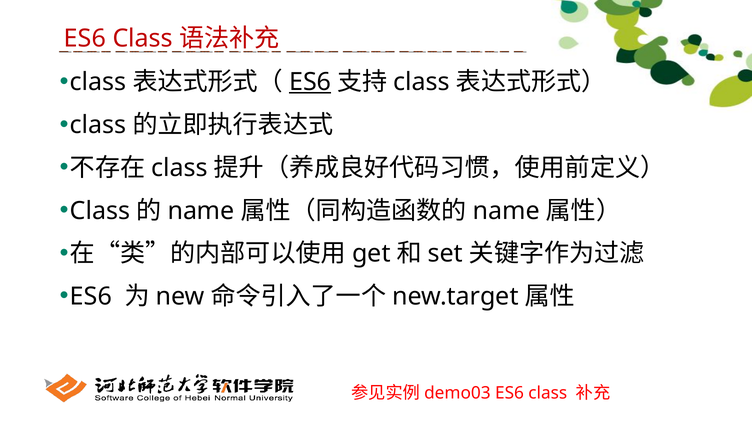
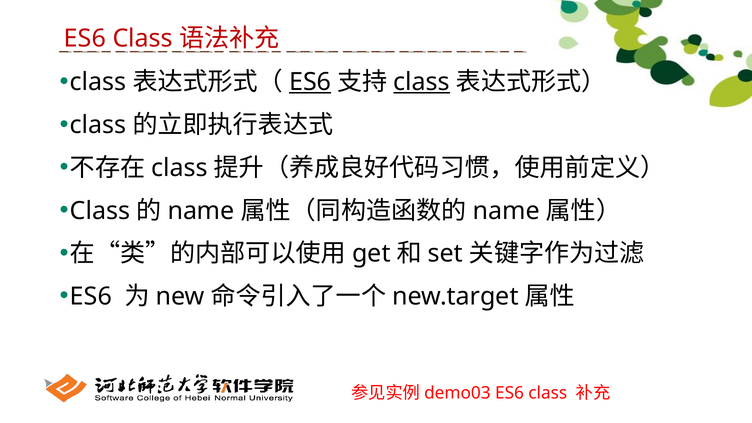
class at (422, 82) underline: none -> present
